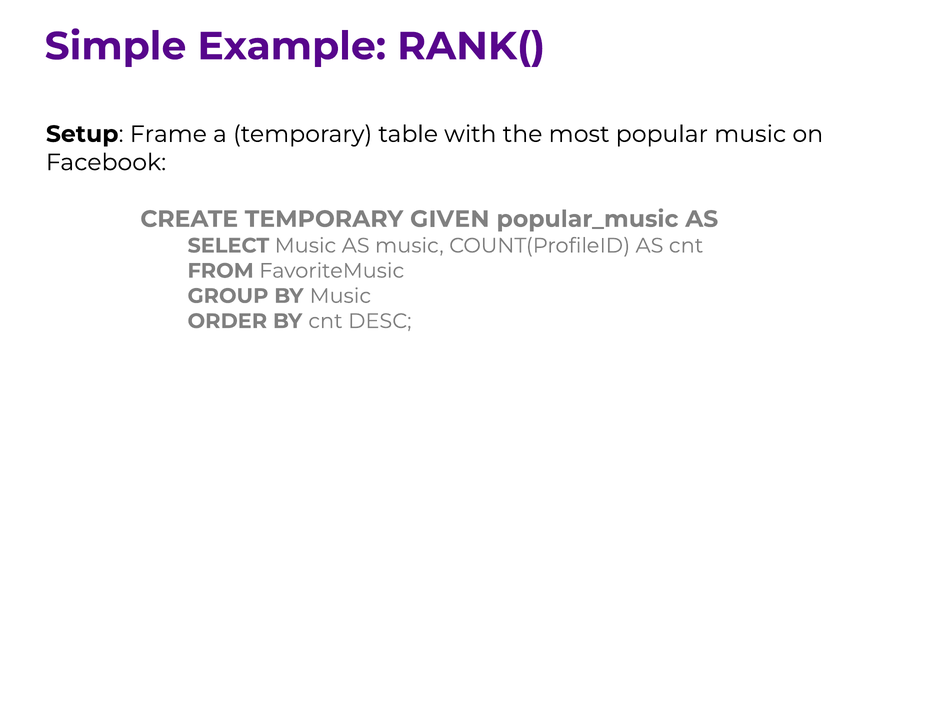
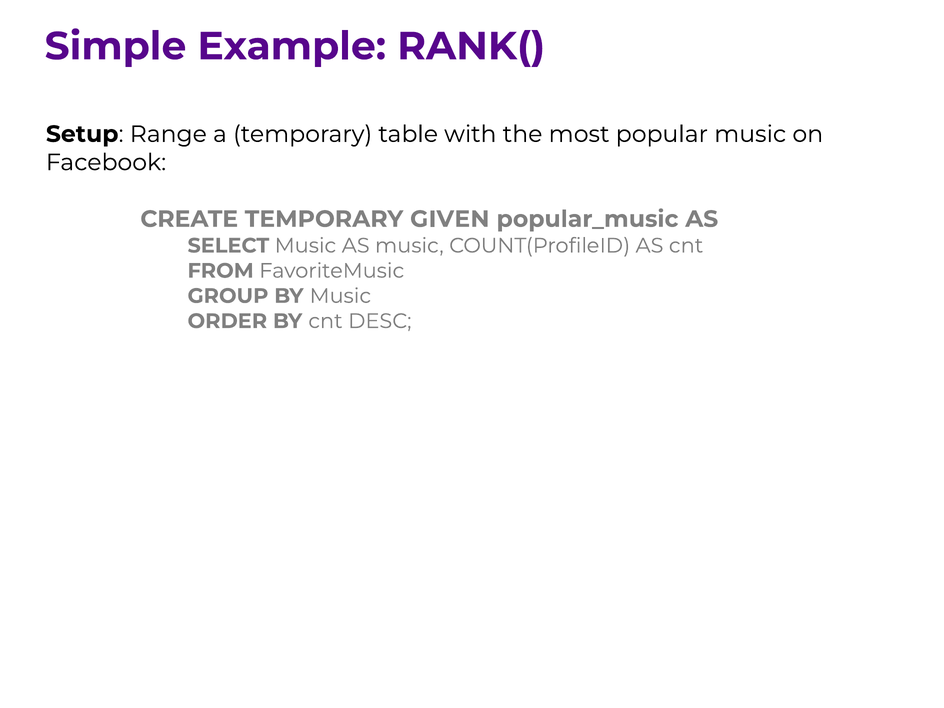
Frame: Frame -> Range
